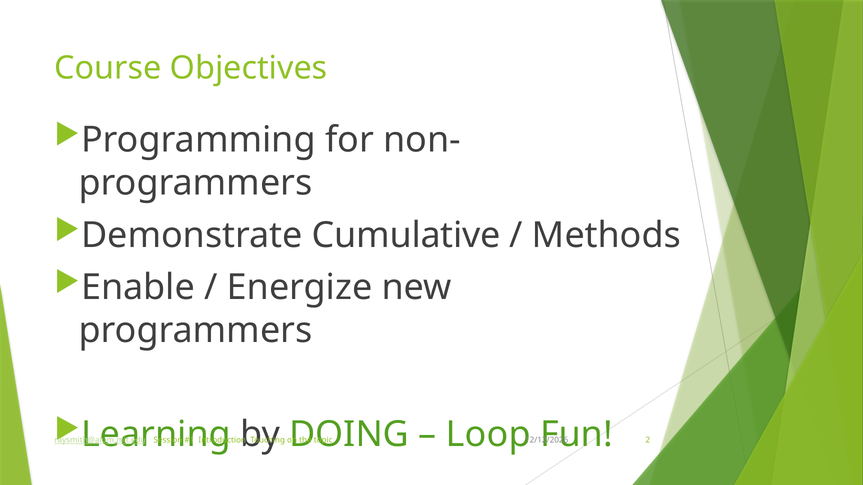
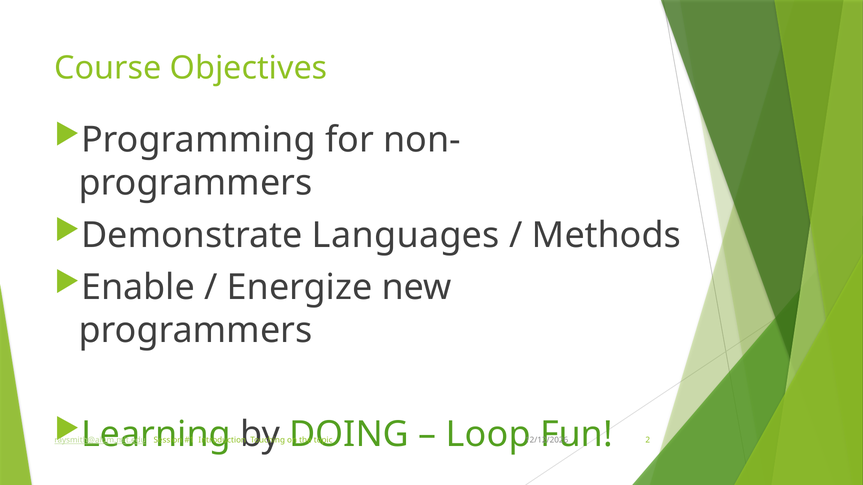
Cumulative: Cumulative -> Languages
